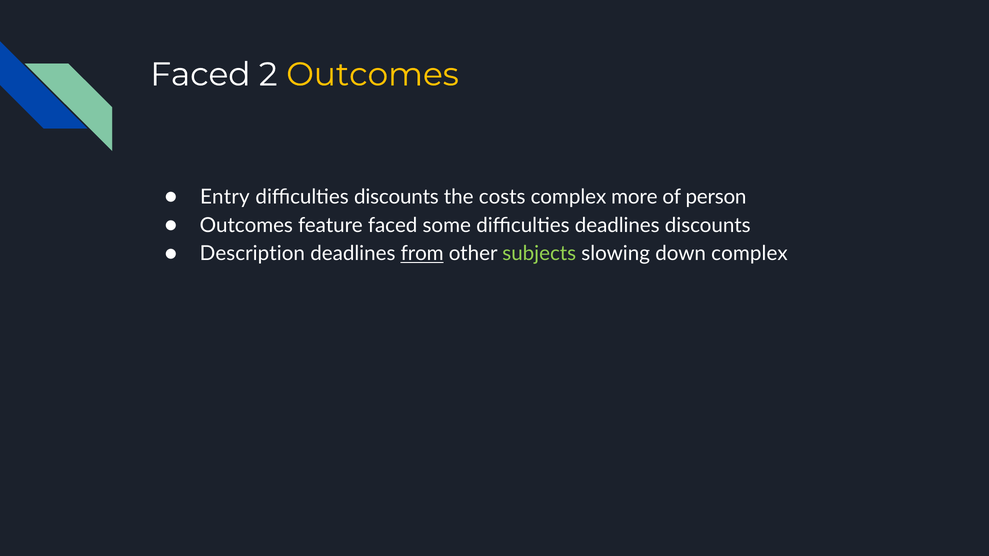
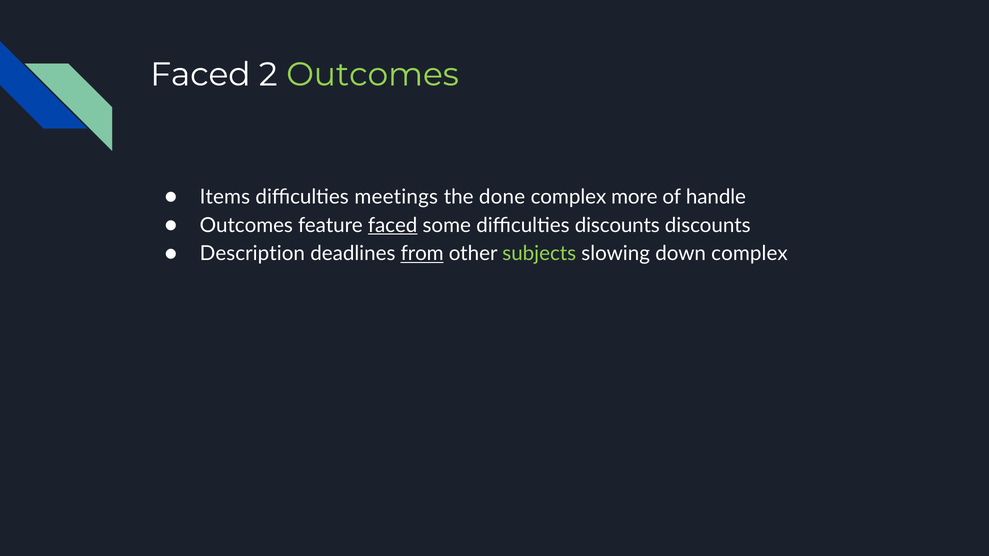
Outcomes at (373, 75) colour: yellow -> light green
Entry: Entry -> Items
difficulties discounts: discounts -> meetings
costs: costs -> done
person: person -> handle
faced at (393, 225) underline: none -> present
difficulties deadlines: deadlines -> discounts
